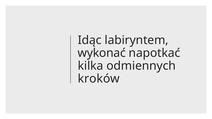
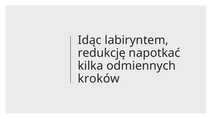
wykonać: wykonać -> redukcję
